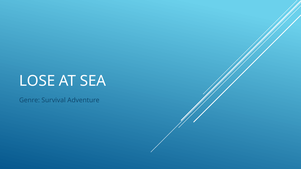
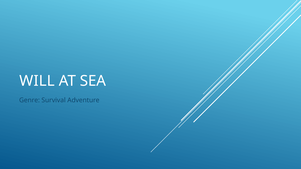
LOSE: LOSE -> WILL
